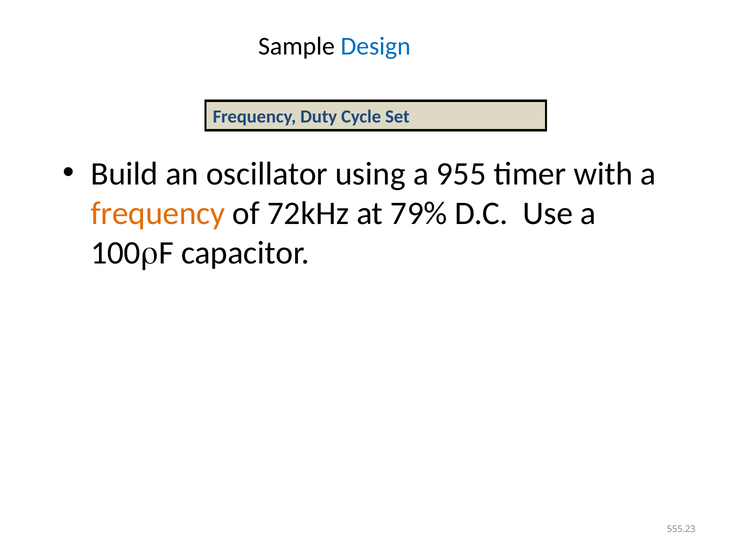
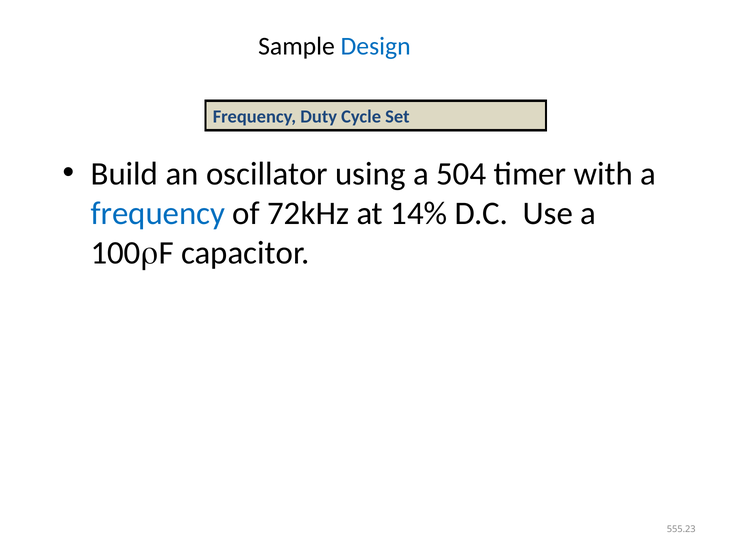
955: 955 -> 504
frequency at (158, 213) colour: orange -> blue
79%: 79% -> 14%
